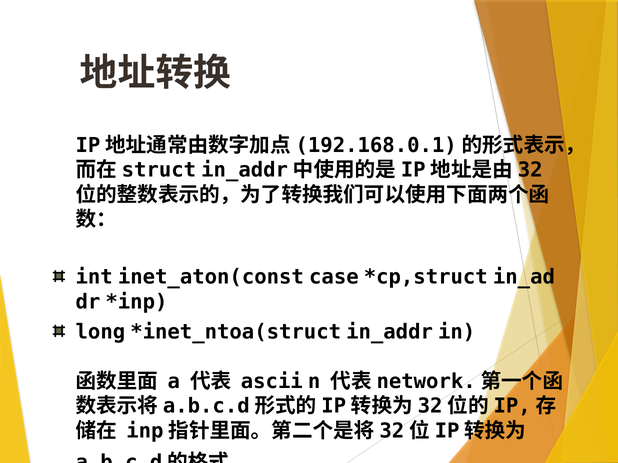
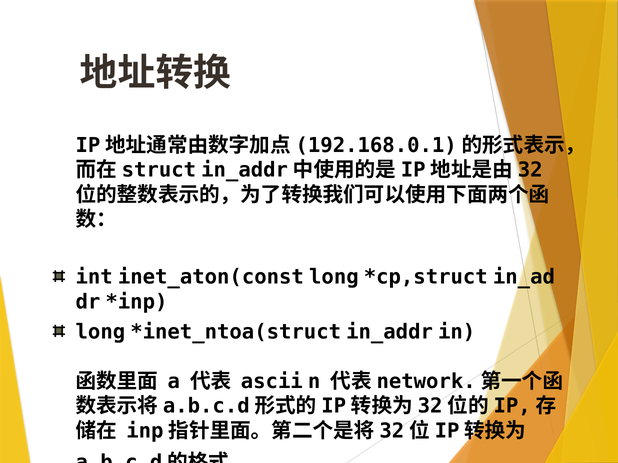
inet_aton(const case: case -> long
